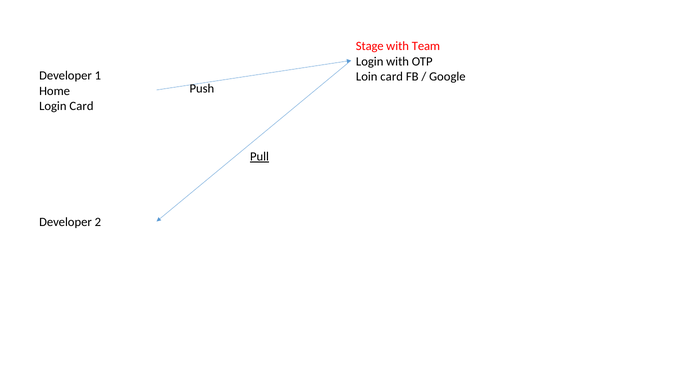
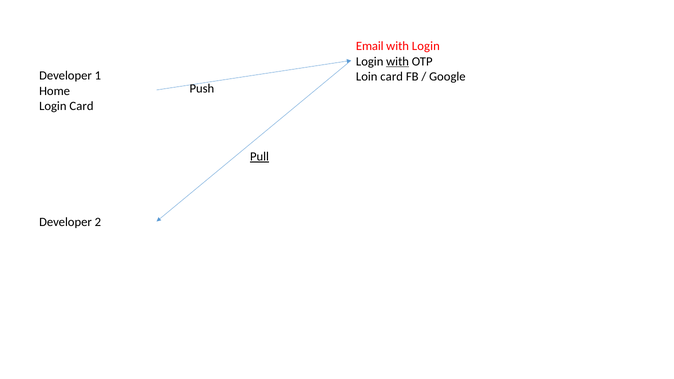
Stage: Stage -> Email
with Team: Team -> Login
with at (398, 61) underline: none -> present
